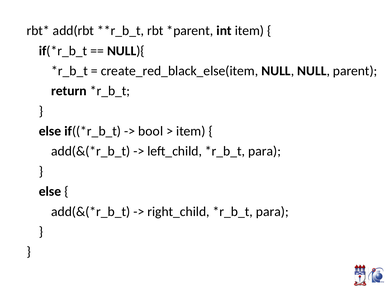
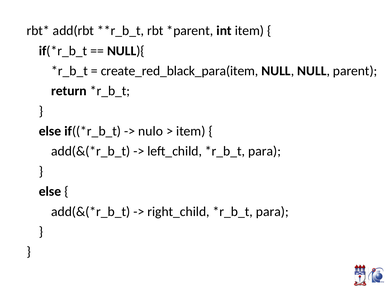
create_red_black_else(item: create_red_black_else(item -> create_red_black_para(item
bool: bool -> nulo
